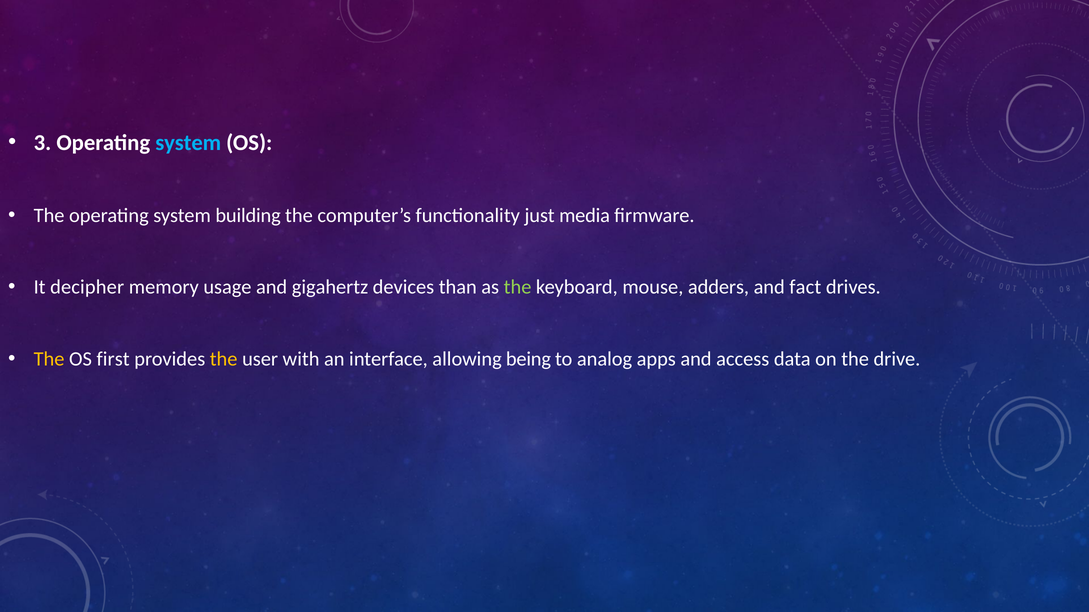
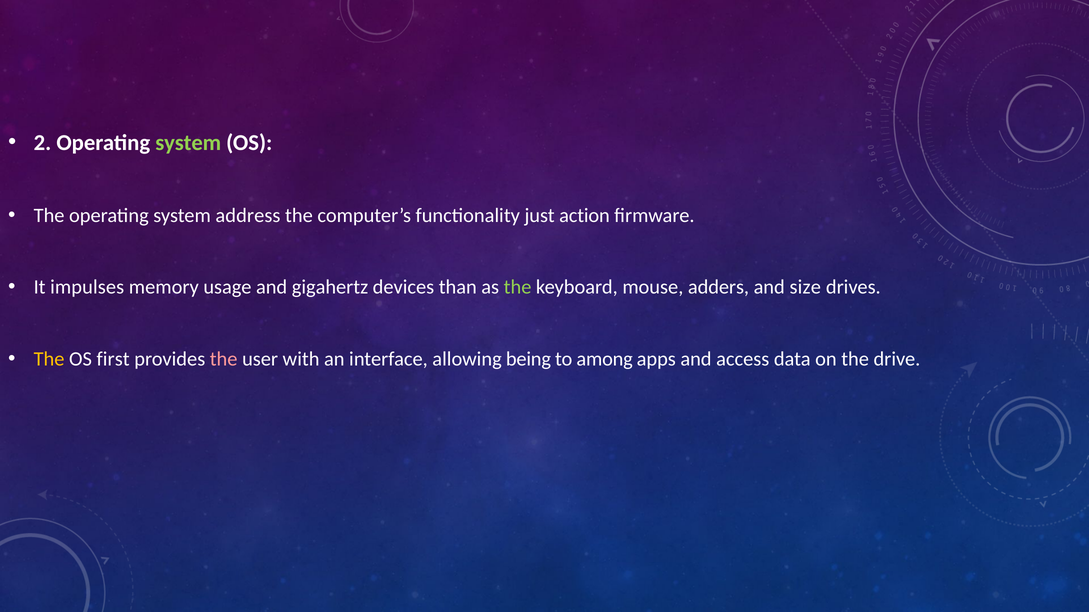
3: 3 -> 2
system at (188, 143) colour: light blue -> light green
building: building -> address
media: media -> action
decipher: decipher -> impulses
fact: fact -> size
the at (224, 359) colour: yellow -> pink
analog: analog -> among
